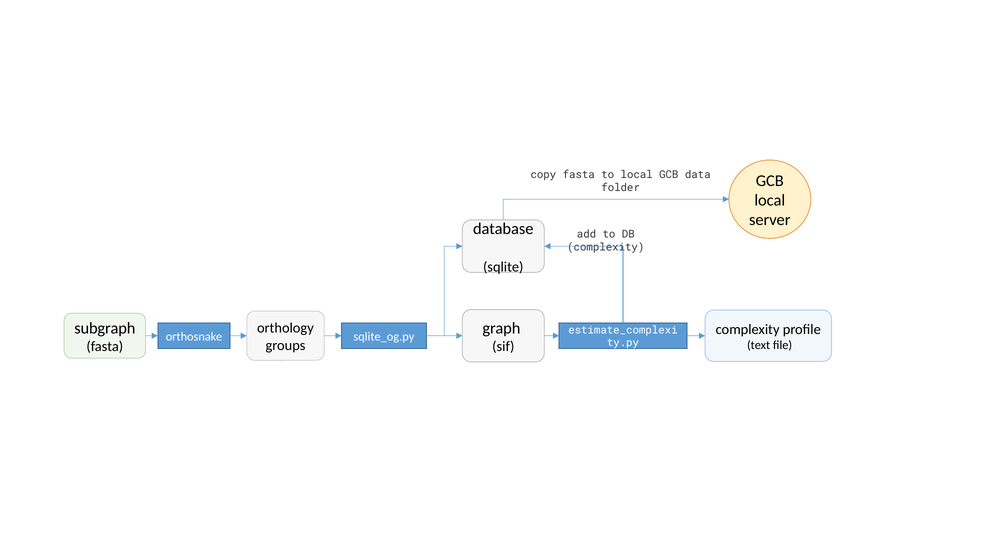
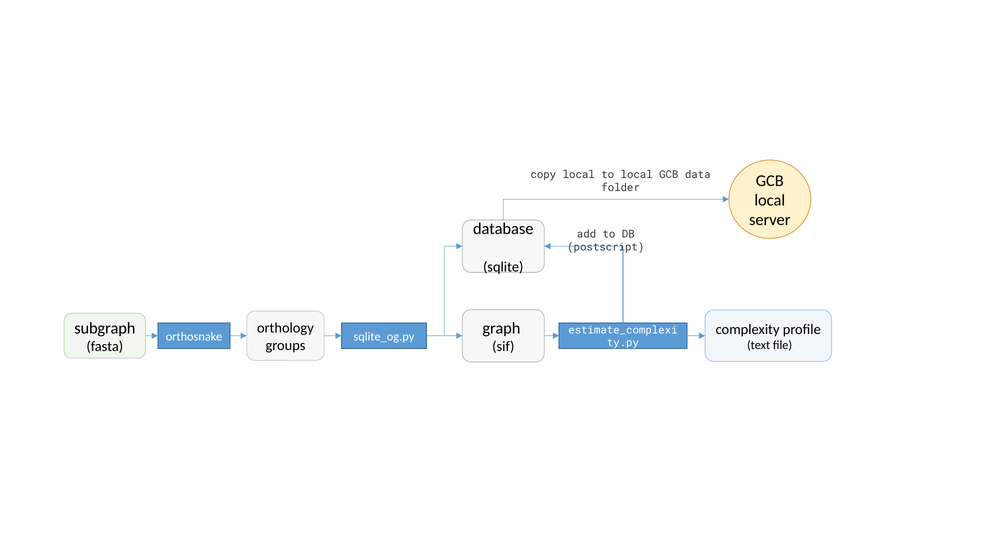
copy fasta: fasta -> local
complexity at (606, 247): complexity -> postscript
